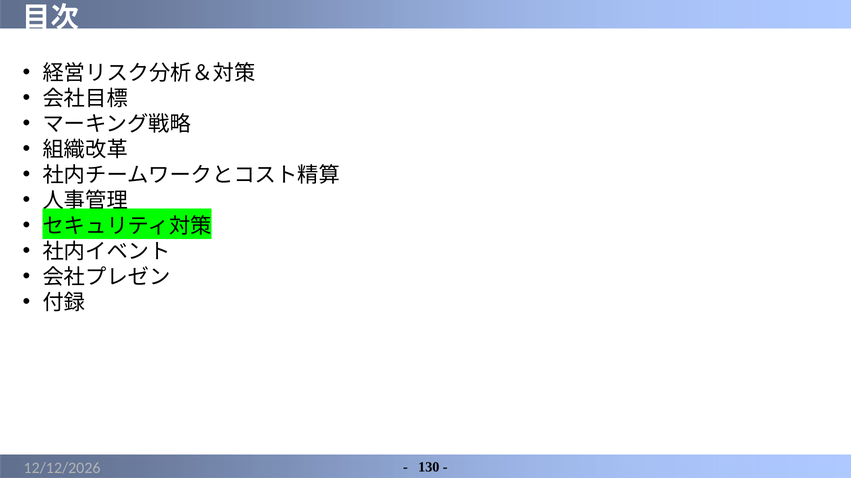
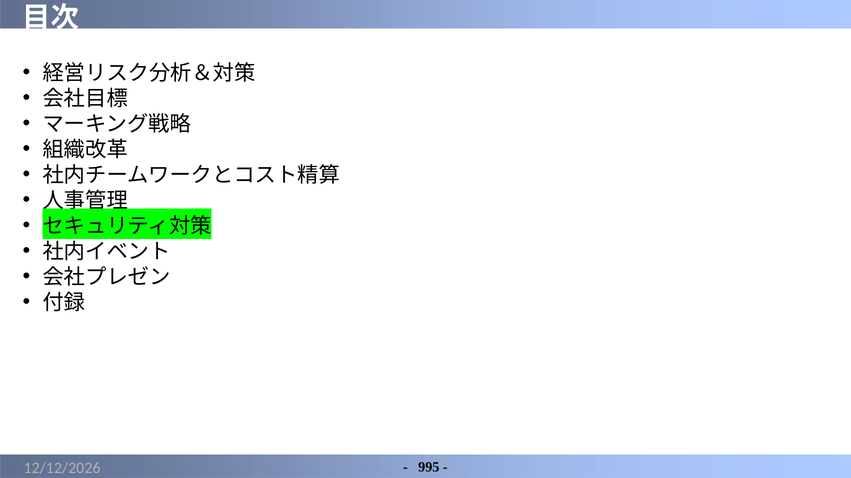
130: 130 -> 995
